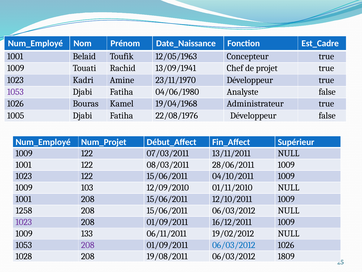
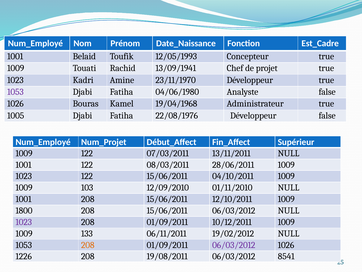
12/05/1963: 12/05/1963 -> 12/05/1993
1258: 1258 -> 1800
16/12/2011: 16/12/2011 -> 10/12/2011
208 at (88, 245) colour: purple -> orange
06/03/2012 at (234, 245) colour: blue -> purple
1028: 1028 -> 1226
1809: 1809 -> 8541
